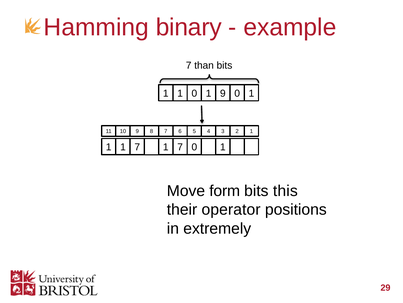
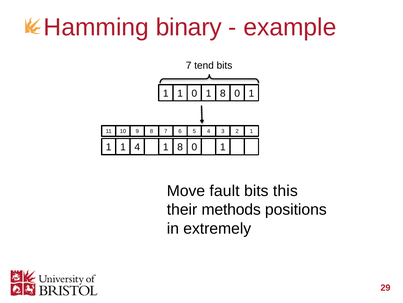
than: than -> tend
0 1 9: 9 -> 8
7 at (137, 147): 7 -> 4
7 at (180, 147): 7 -> 8
form: form -> fault
operator: operator -> methods
